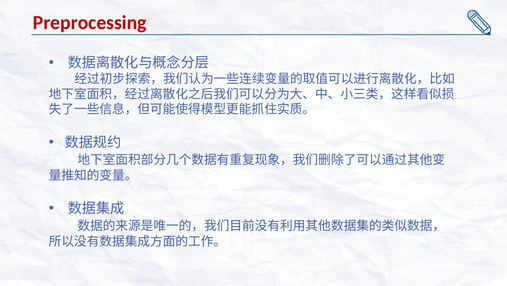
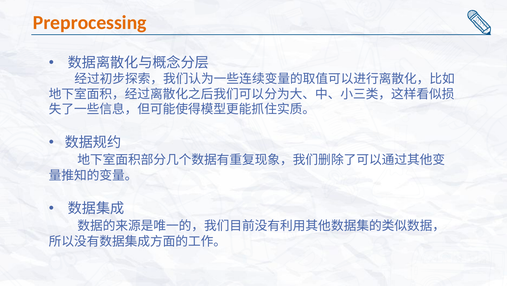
Preprocessing colour: red -> orange
